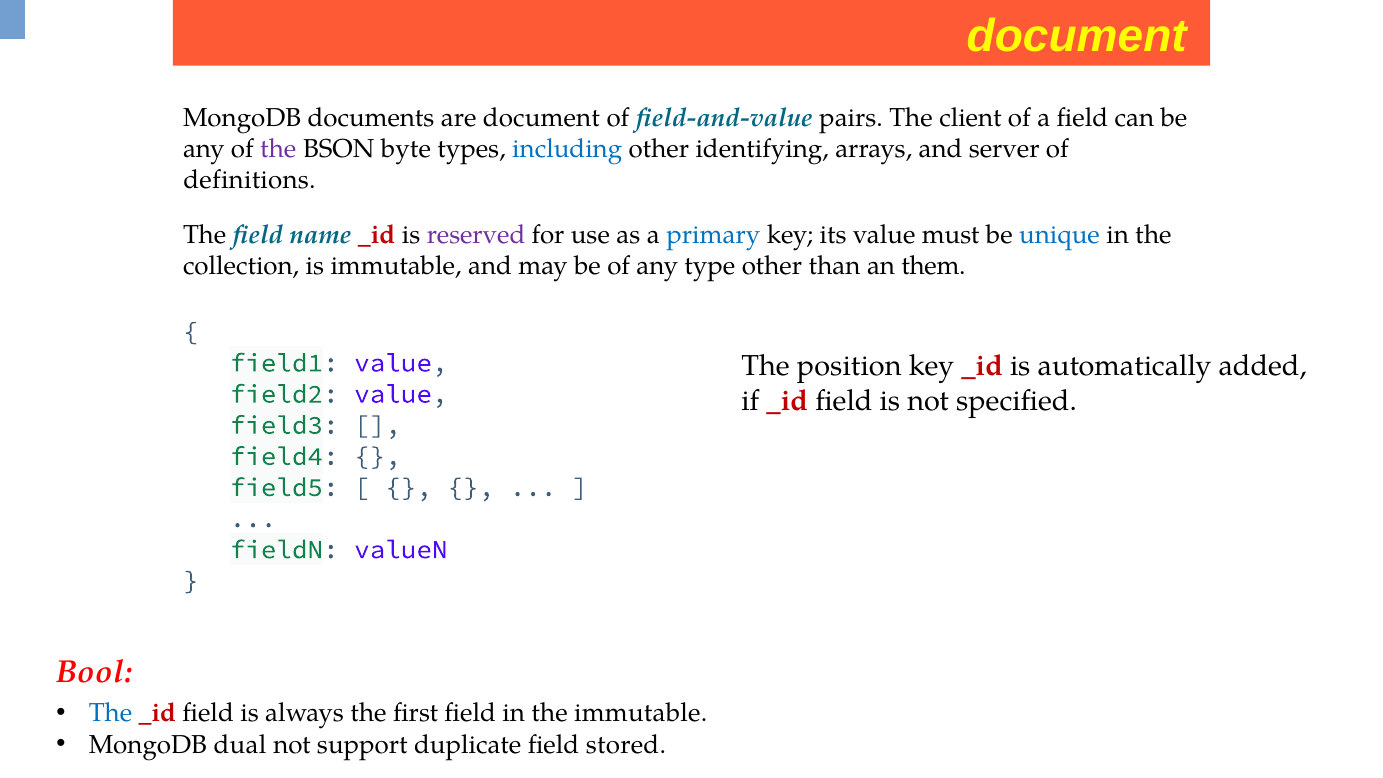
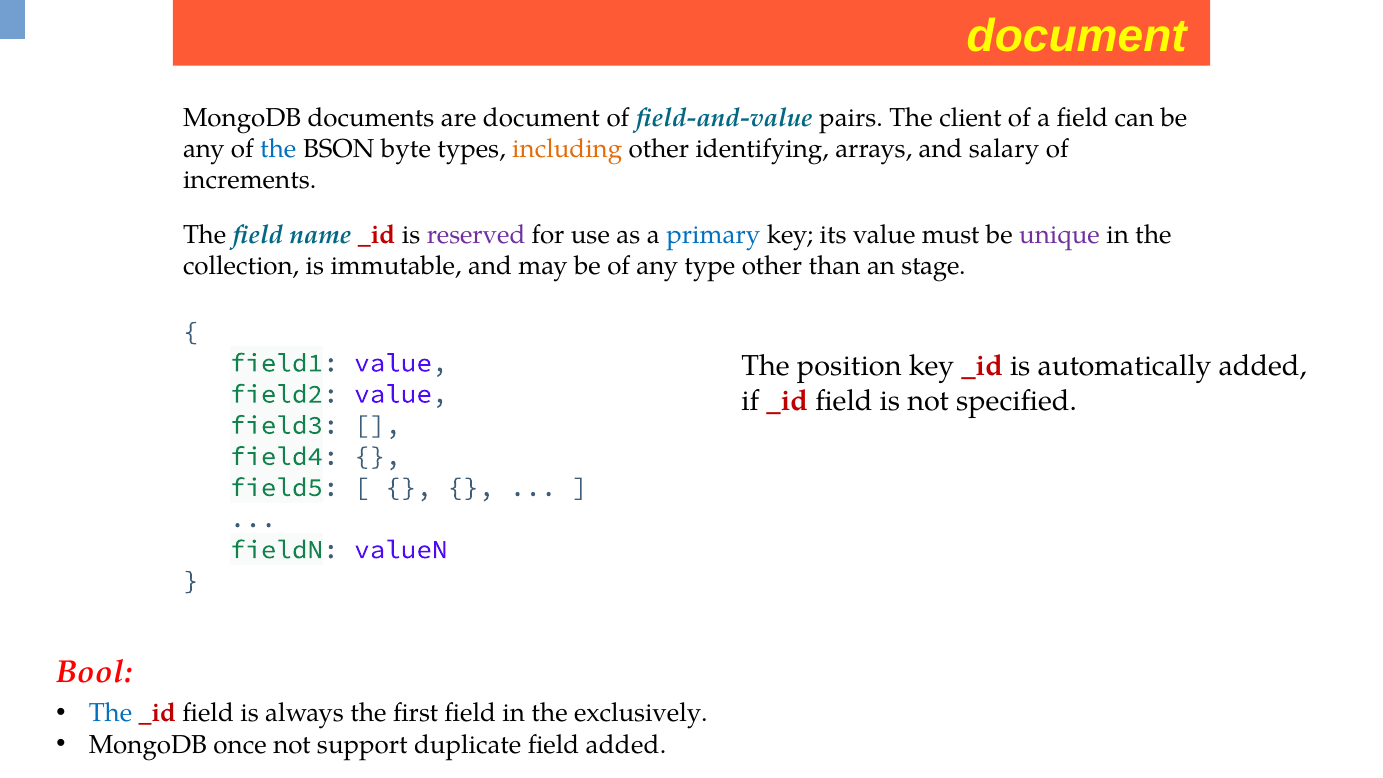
the at (278, 149) colour: purple -> blue
including colour: blue -> orange
server: server -> salary
definitions: definitions -> increments
unique colour: blue -> purple
them: them -> stage
the immutable: immutable -> exclusively
dual: dual -> once
field stored: stored -> added
